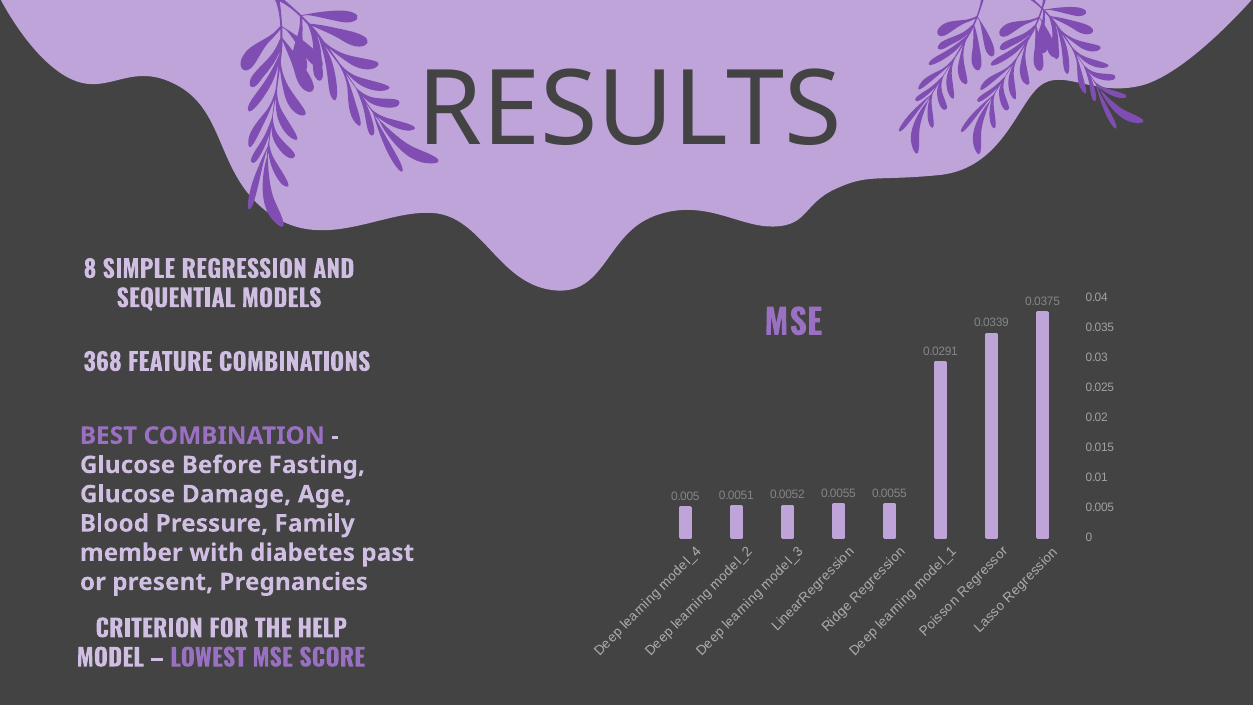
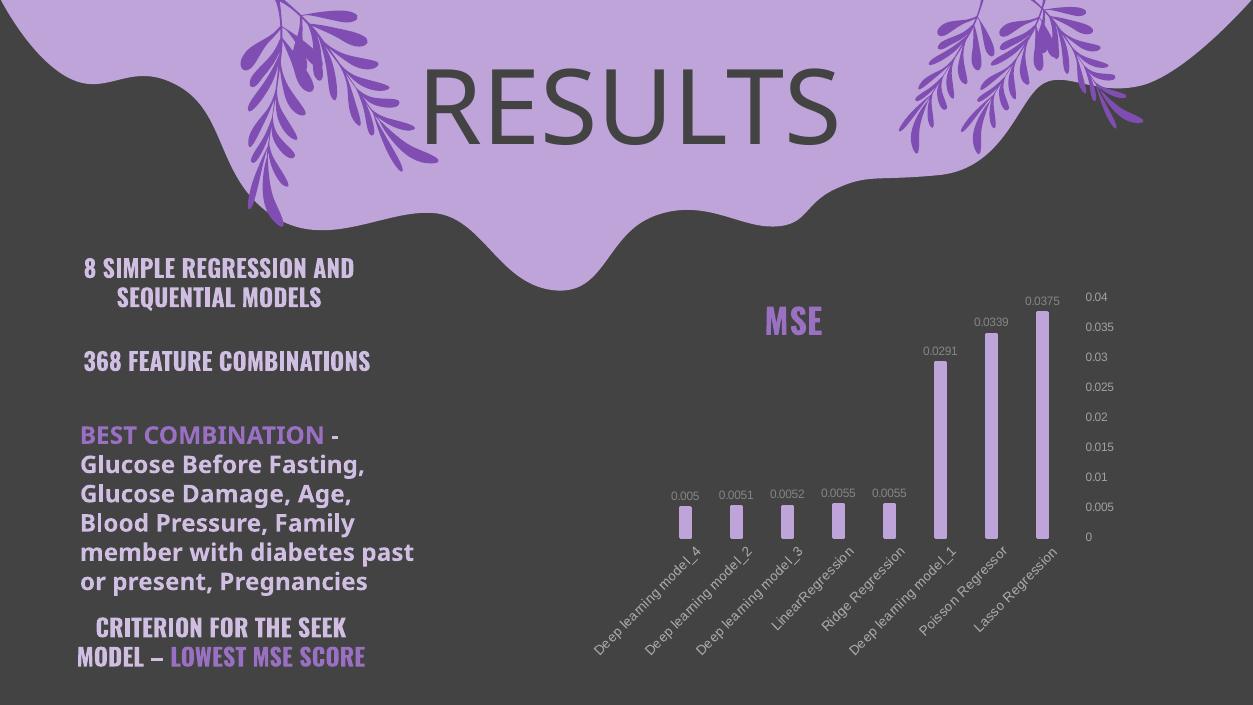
HELP: HELP -> SEEK
